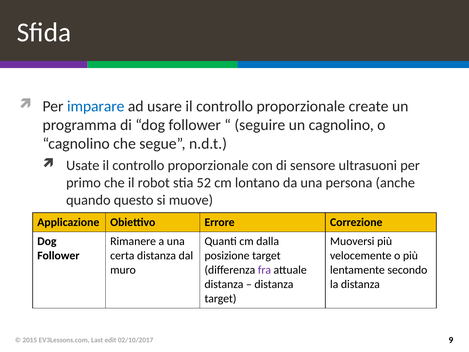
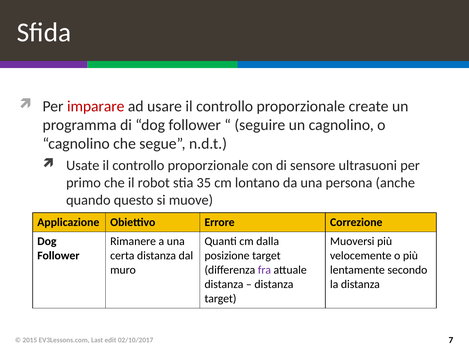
imparare colour: blue -> red
52: 52 -> 35
9: 9 -> 7
